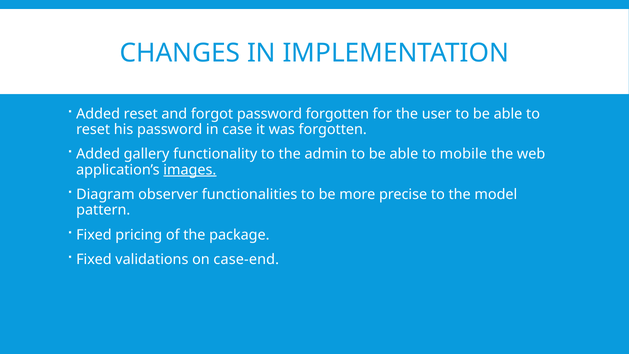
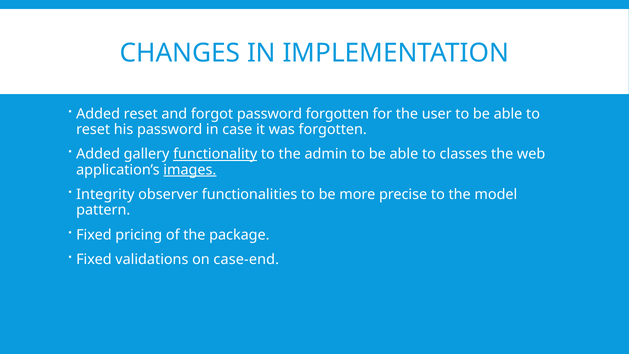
functionality underline: none -> present
mobile: mobile -> classes
Diagram: Diagram -> Integrity
